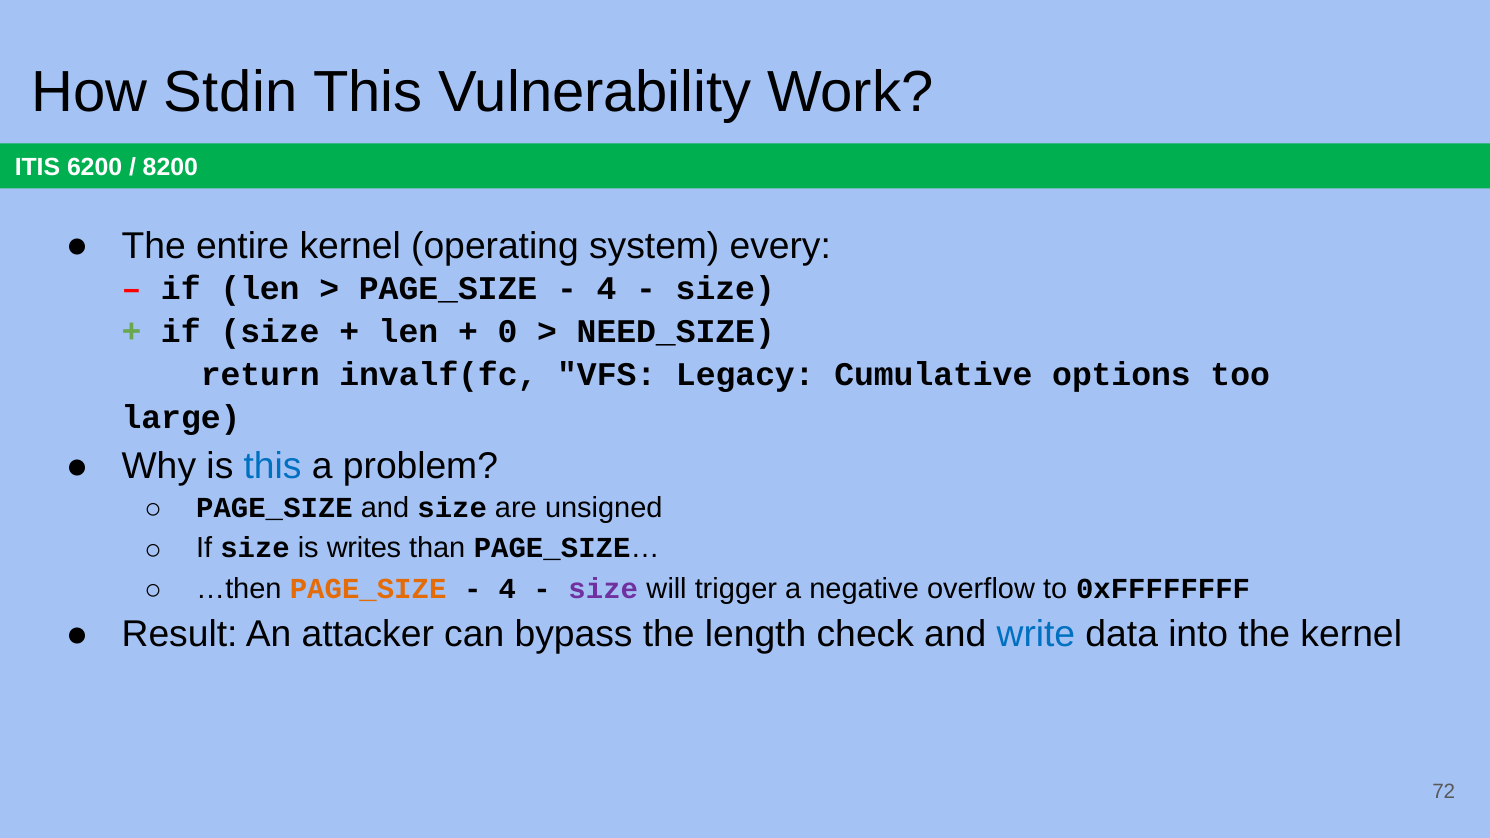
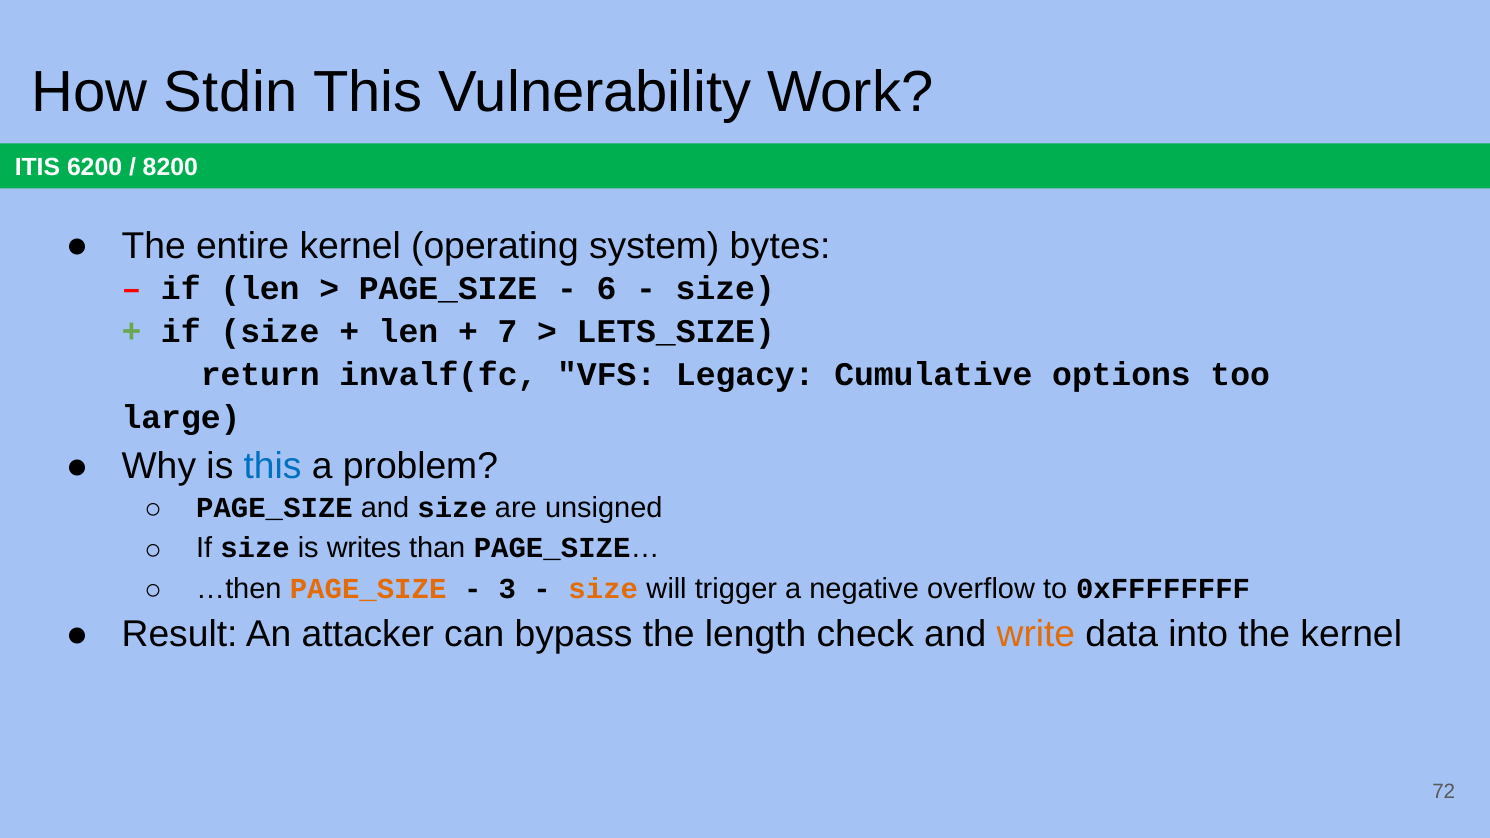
every: every -> bytes
4 at (606, 288): 4 -> 6
0: 0 -> 7
NEED_SIZE: NEED_SIZE -> LETS_SIZE
4 at (507, 589): 4 -> 3
size at (603, 589) colour: purple -> orange
write colour: blue -> orange
